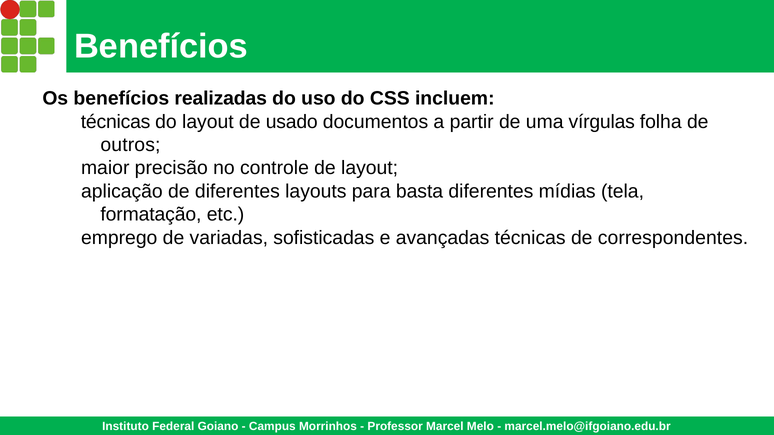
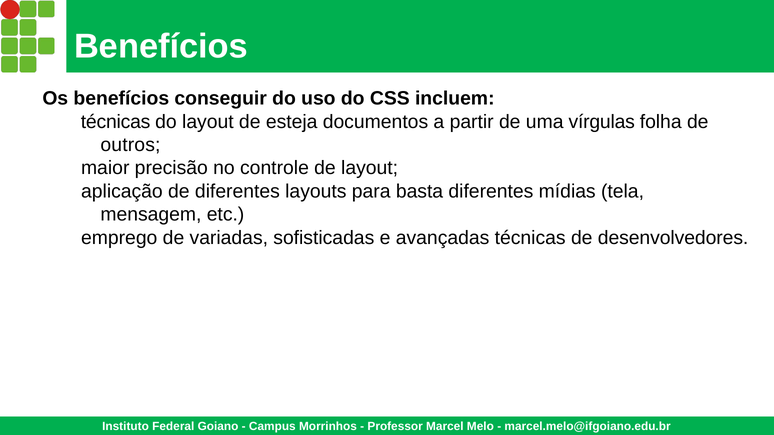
realizadas: realizadas -> conseguir
usado: usado -> esteja
formatação: formatação -> mensagem
correspondentes: correspondentes -> desenvolvedores
